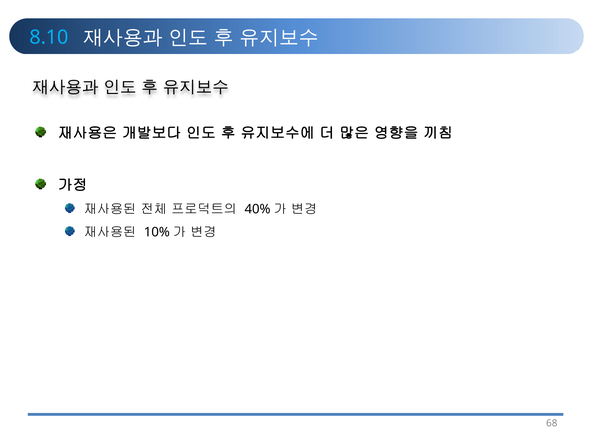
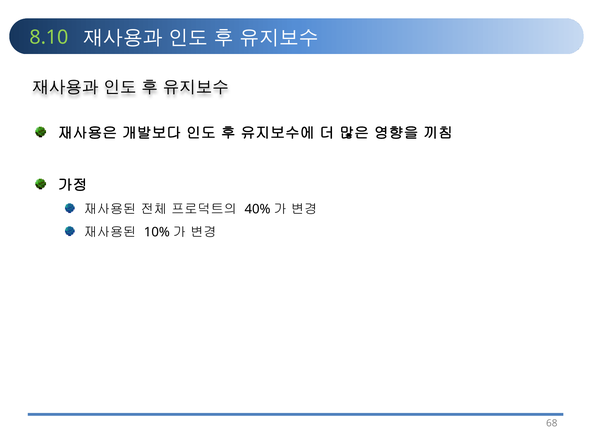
8.10 colour: light blue -> light green
